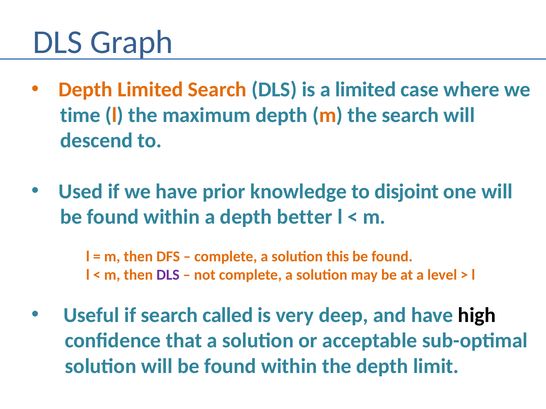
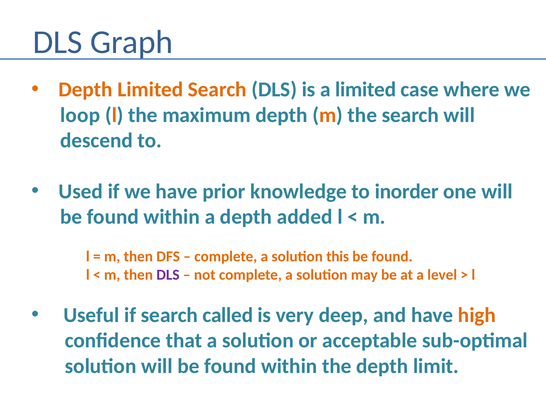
time: time -> loop
disjoint: disjoint -> inorder
better: better -> added
high colour: black -> orange
